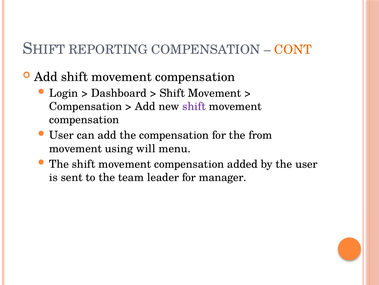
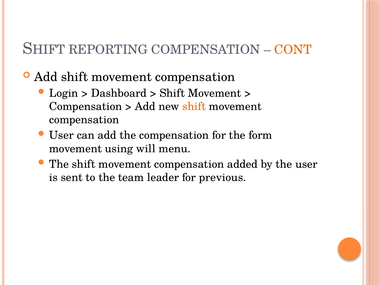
shift at (194, 106) colour: purple -> orange
from: from -> form
manager: manager -> previous
